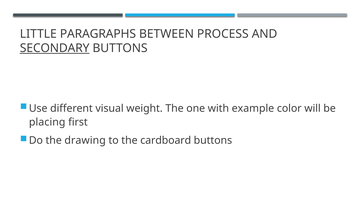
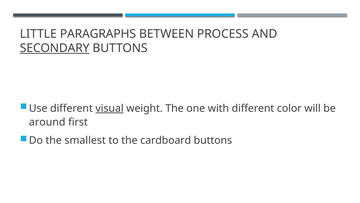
visual underline: none -> present
with example: example -> different
placing: placing -> around
drawing: drawing -> smallest
